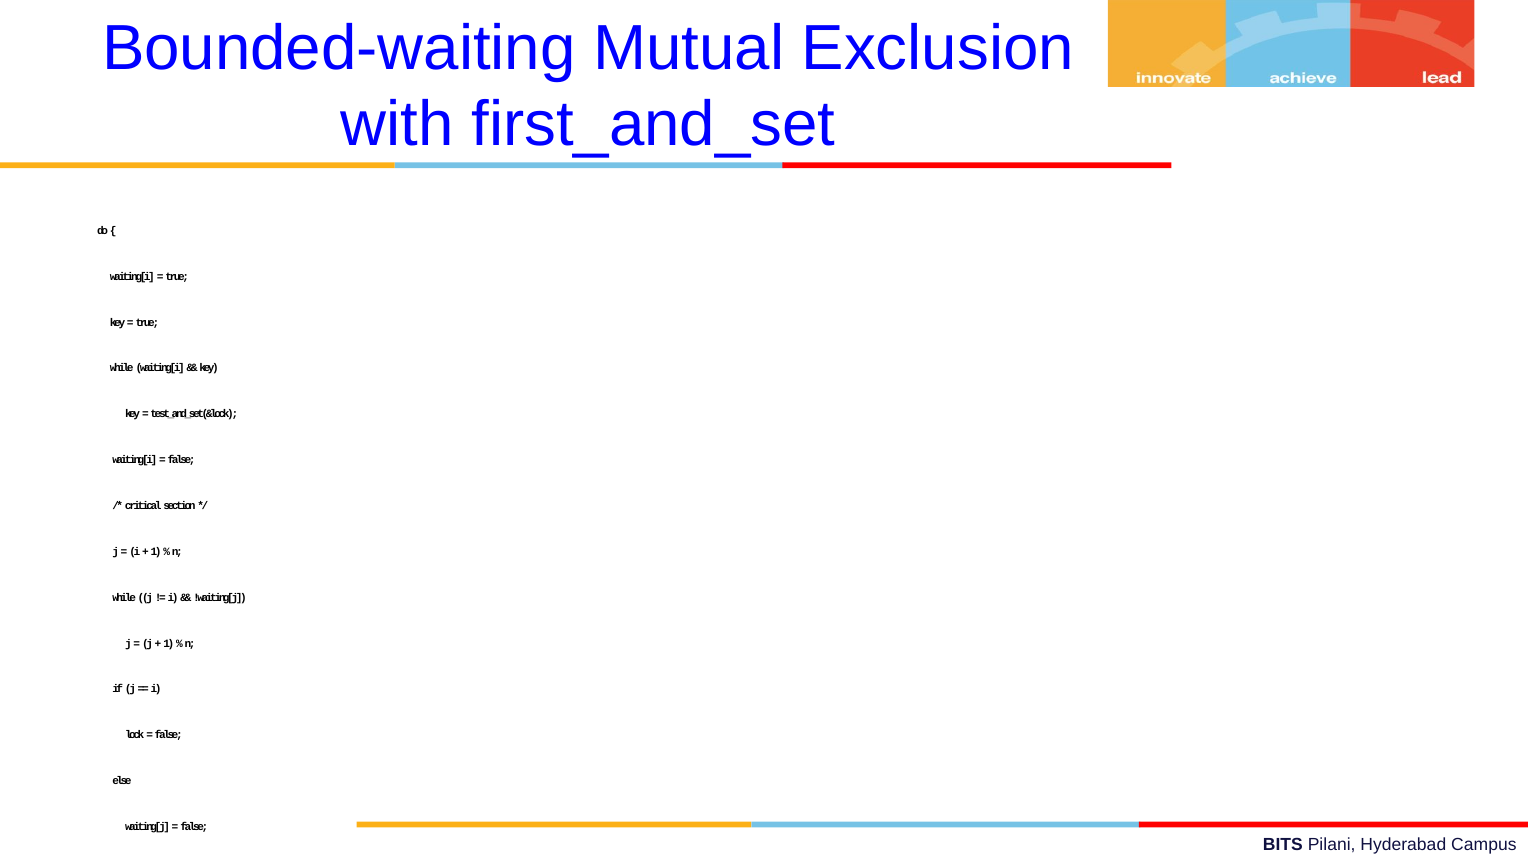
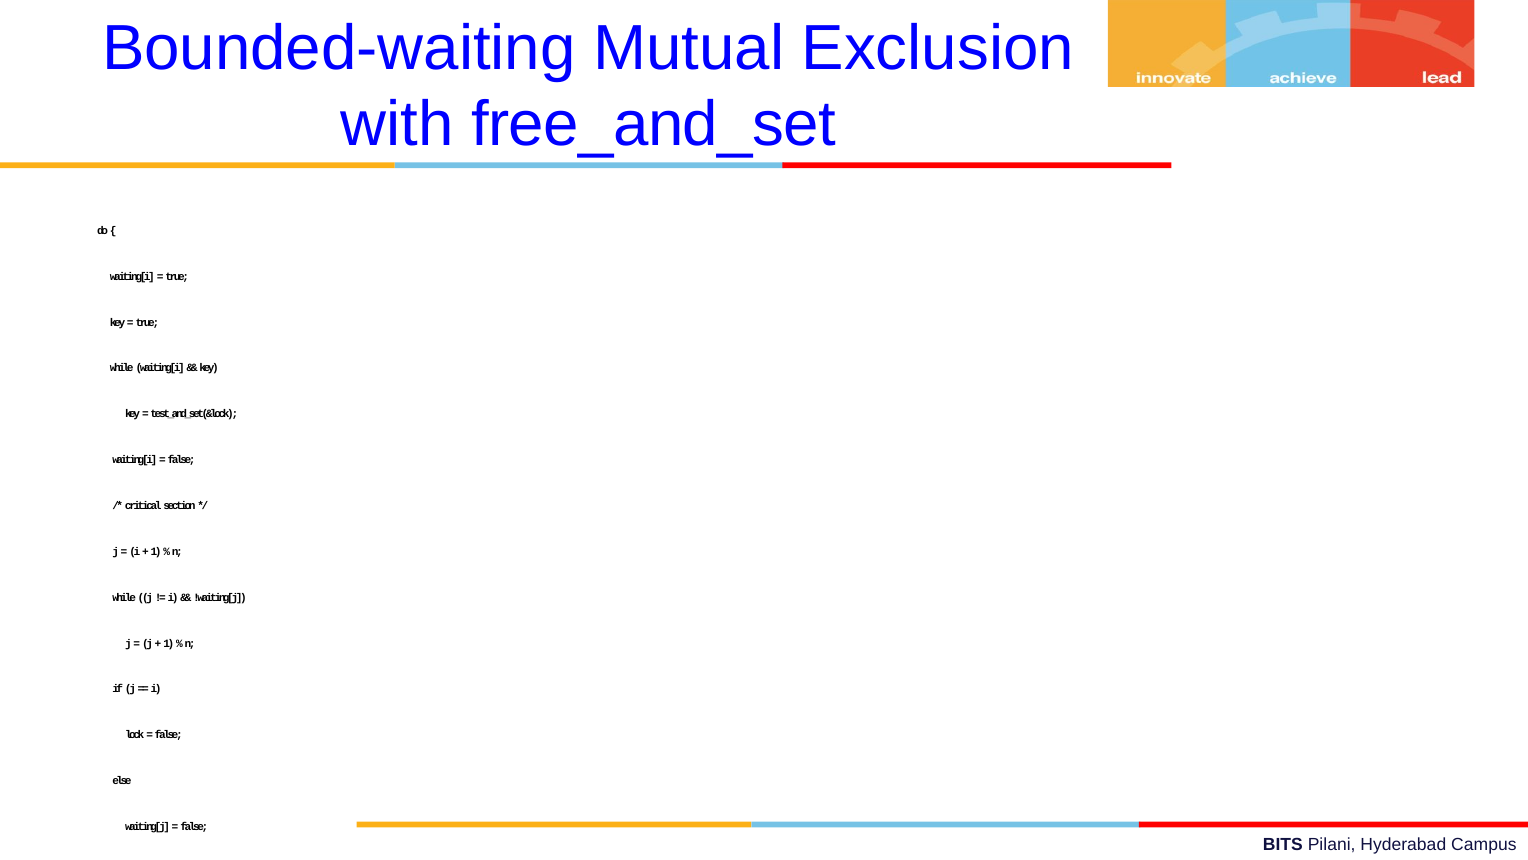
first_and_set: first_and_set -> free_and_set
